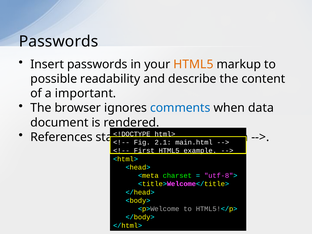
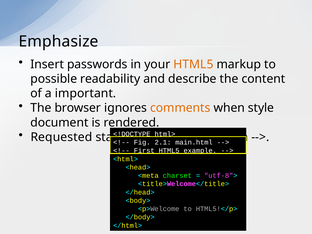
Passwords at (59, 41): Passwords -> Emphasize
comments colour: blue -> orange
data: data -> style
References: References -> Requested
